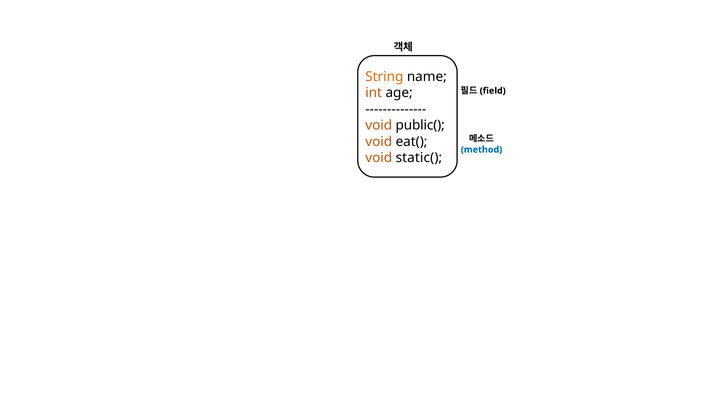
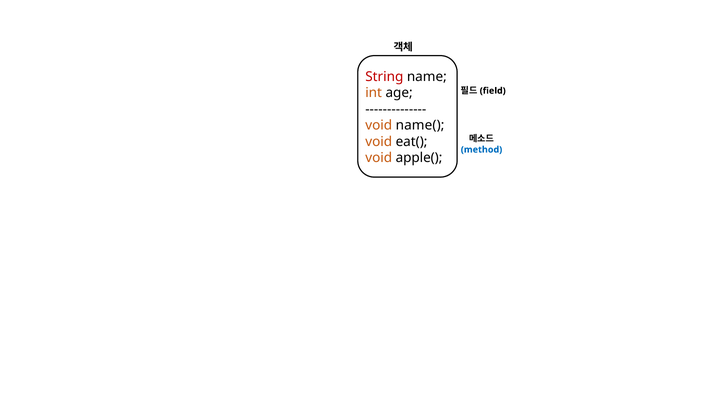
String colour: orange -> red
public(: public( -> name(
static(: static( -> apple(
